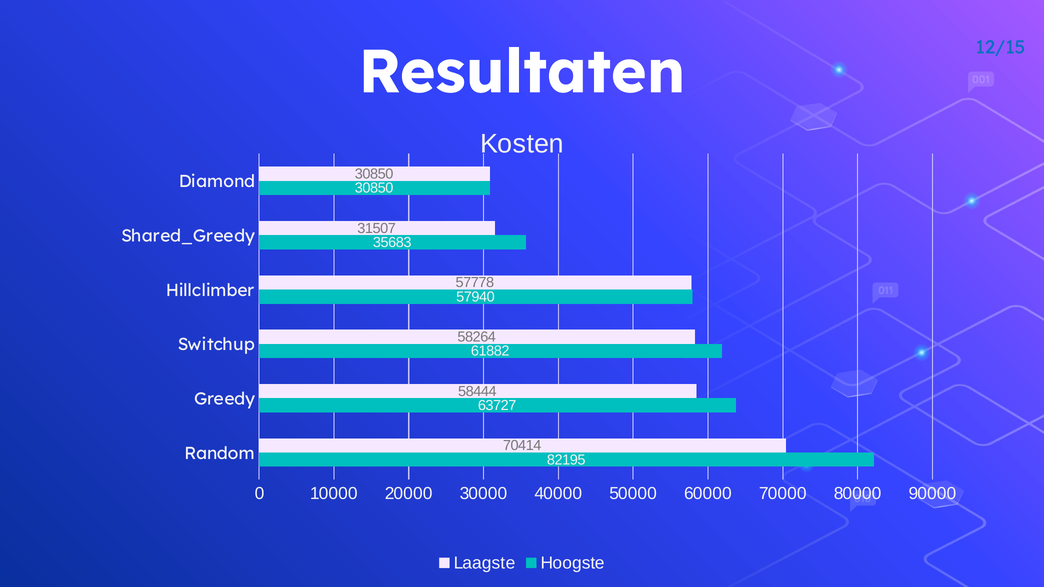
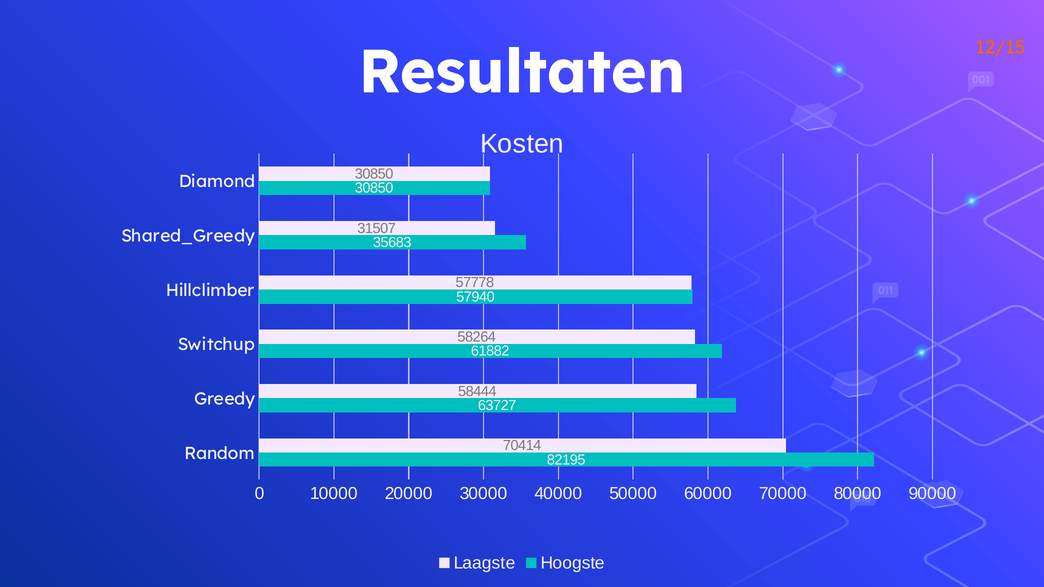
12/15 colour: blue -> orange
